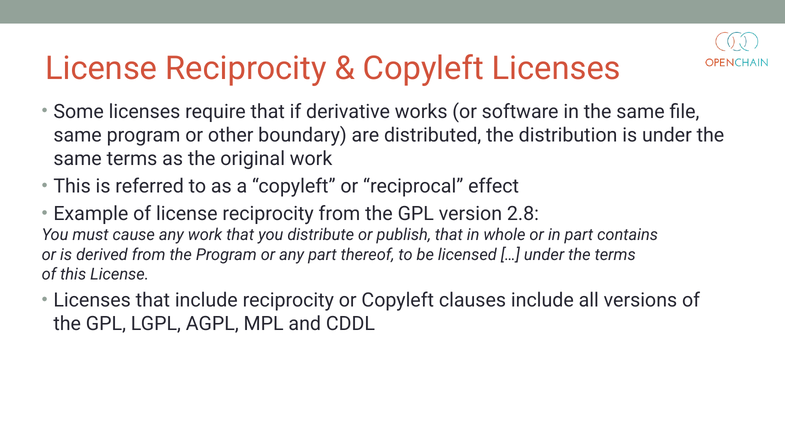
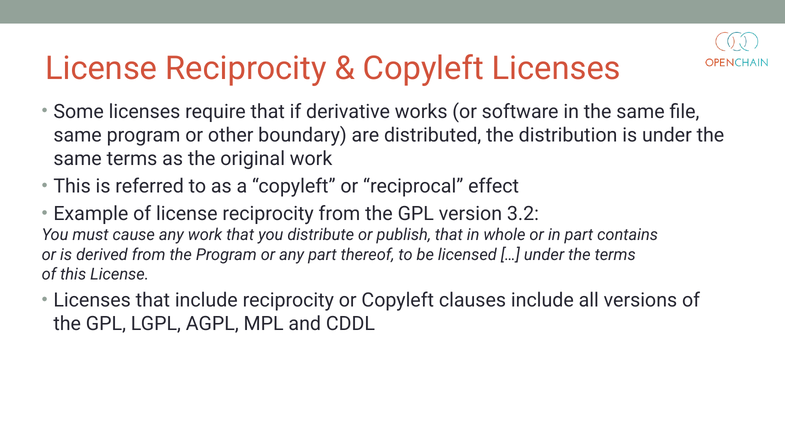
2.8: 2.8 -> 3.2
